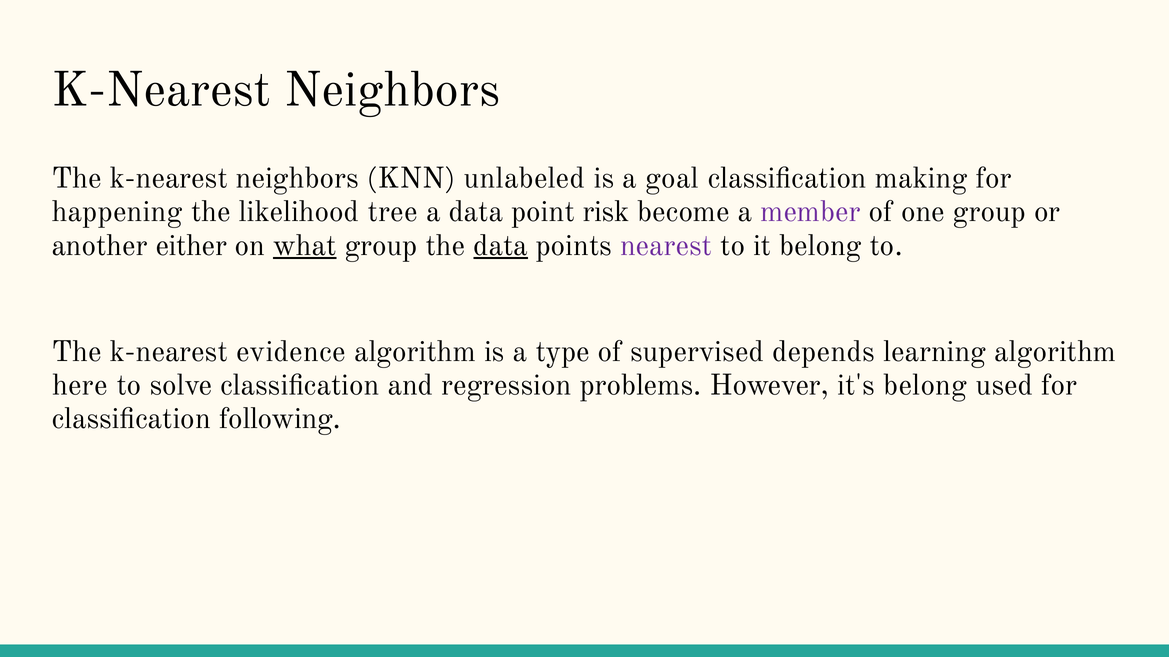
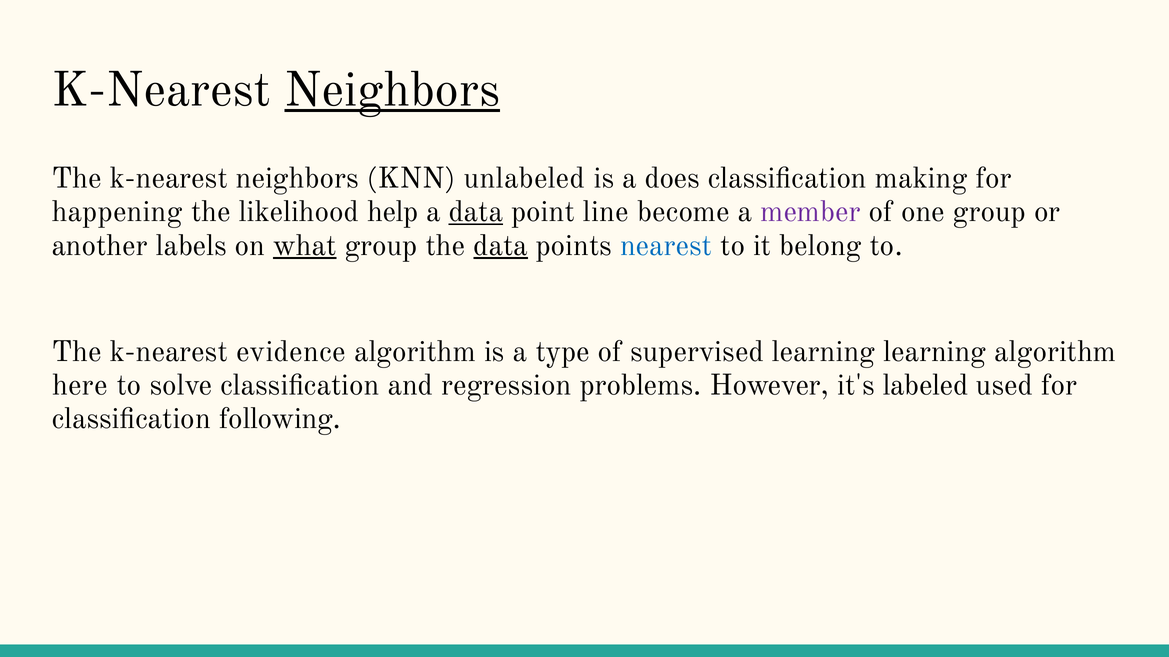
Neighbors at (392, 90) underline: none -> present
goal: goal -> does
tree: tree -> help
data at (476, 212) underline: none -> present
risk: risk -> line
either: either -> labels
nearest colour: purple -> blue
supervised depends: depends -> learning
it's belong: belong -> labeled
